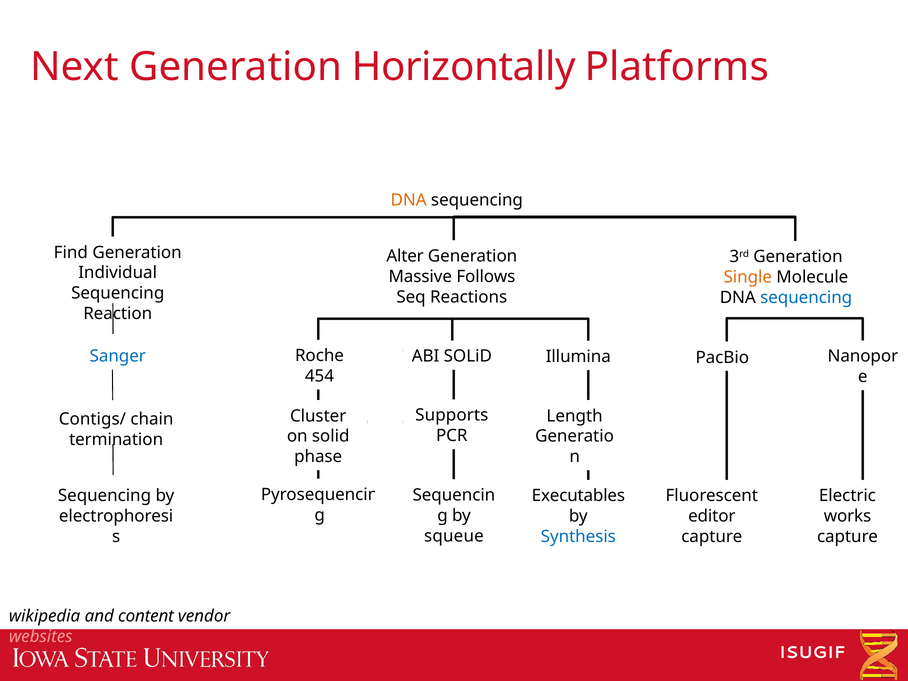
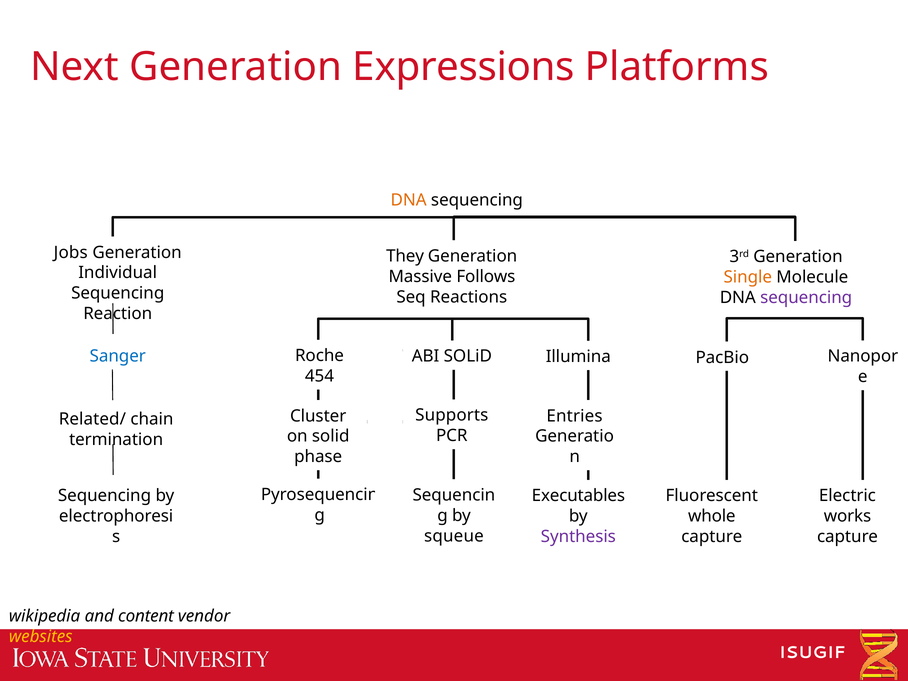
Horizontally: Horizontally -> Expressions
Find: Find -> Jobs
Alter: Alter -> They
sequencing at (806, 298) colour: blue -> purple
Length: Length -> Entries
Contigs/: Contigs/ -> Related/
editor: editor -> whole
Synthesis colour: blue -> purple
websites colour: pink -> yellow
